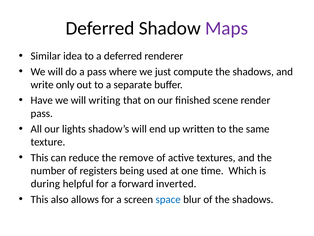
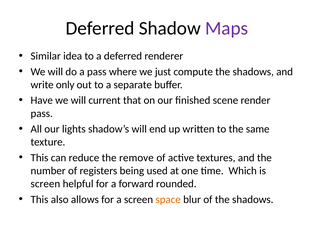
writing: writing -> current
during at (45, 183): during -> screen
inverted: inverted -> rounded
space colour: blue -> orange
